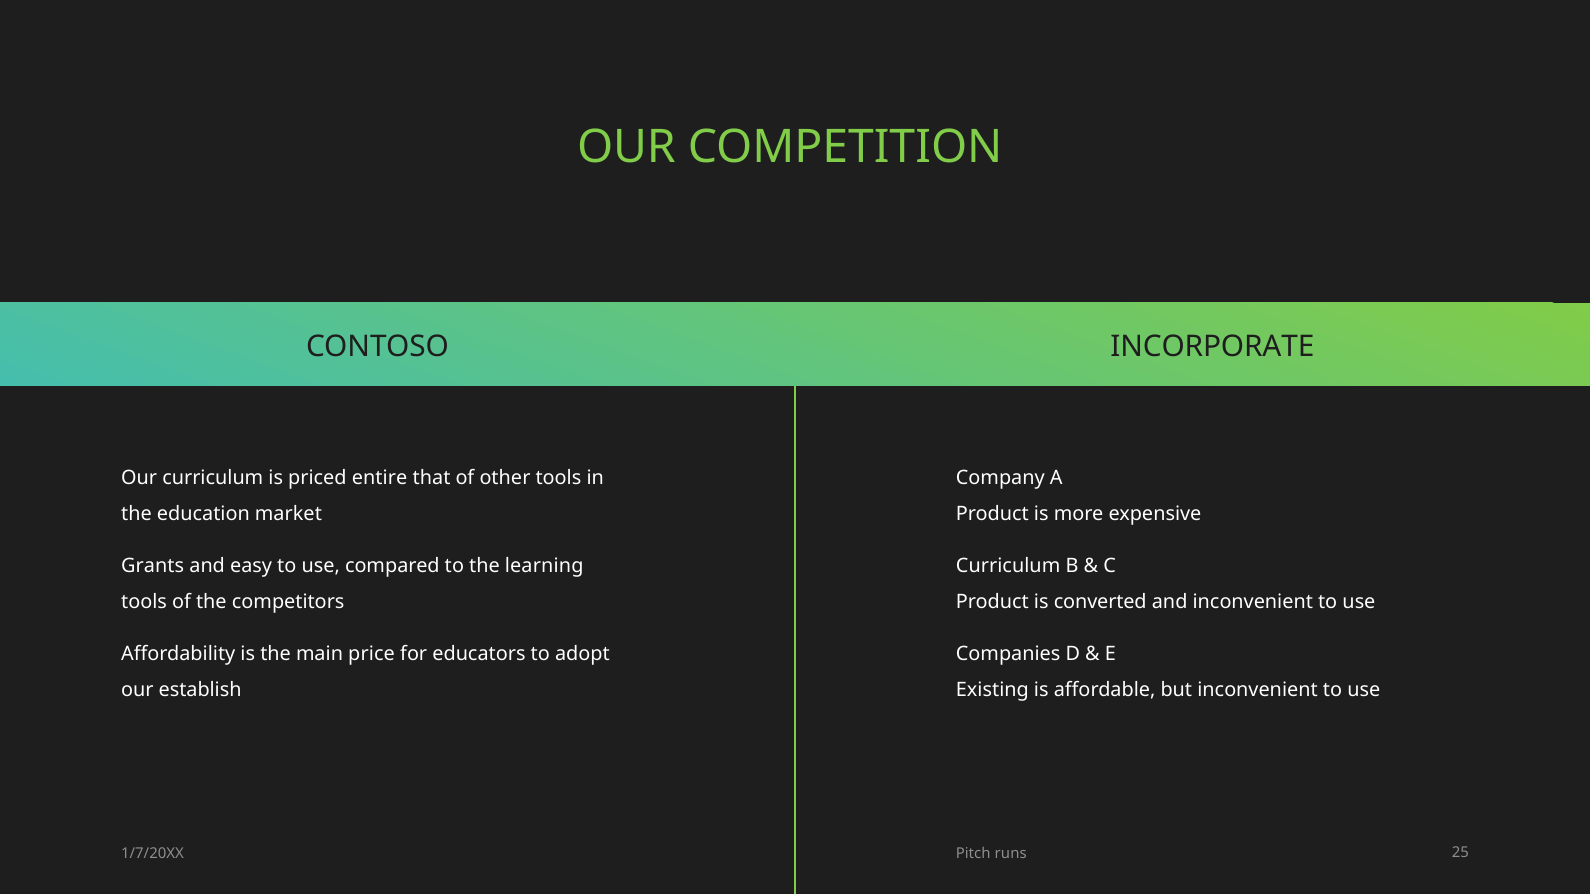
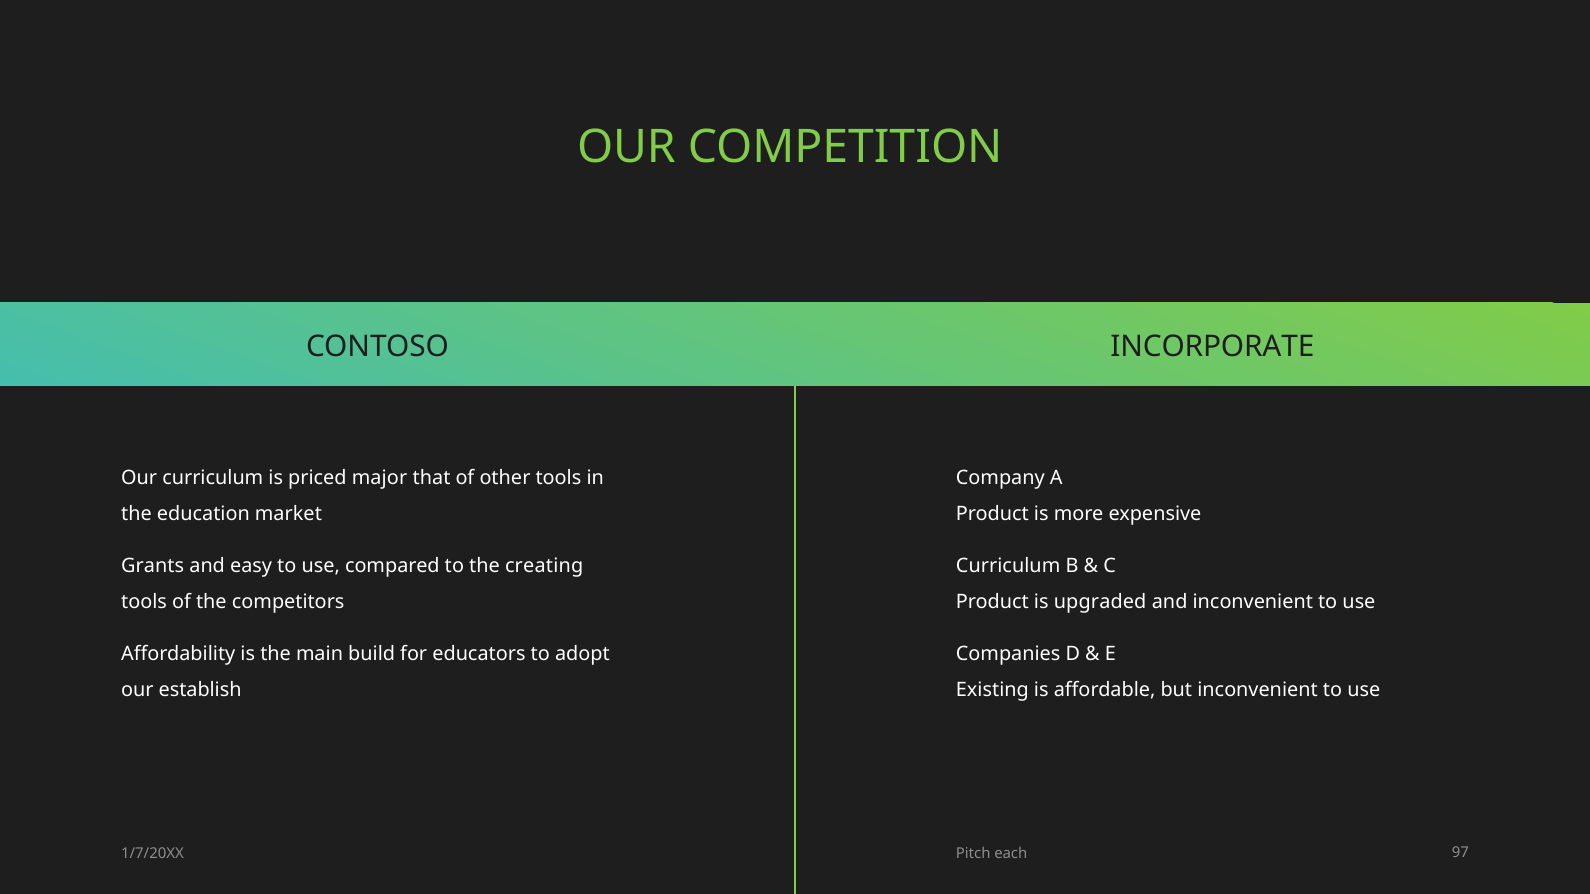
entire: entire -> major
learning: learning -> creating
converted: converted -> upgraded
price: price -> build
runs: runs -> each
25: 25 -> 97
